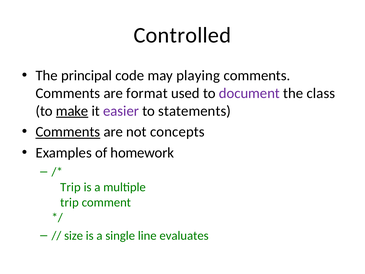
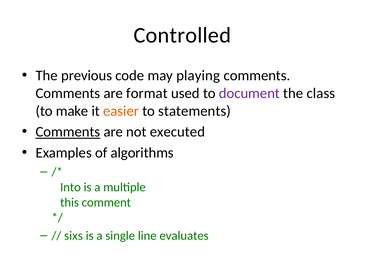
principal: principal -> previous
make underline: present -> none
easier colour: purple -> orange
concepts: concepts -> executed
homework: homework -> algorithms
Trip at (70, 187): Trip -> Into
trip at (69, 202): trip -> this
size: size -> sixs
